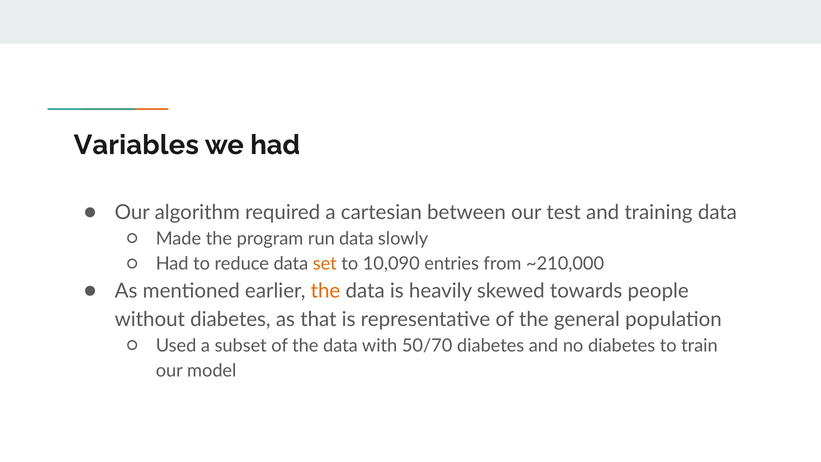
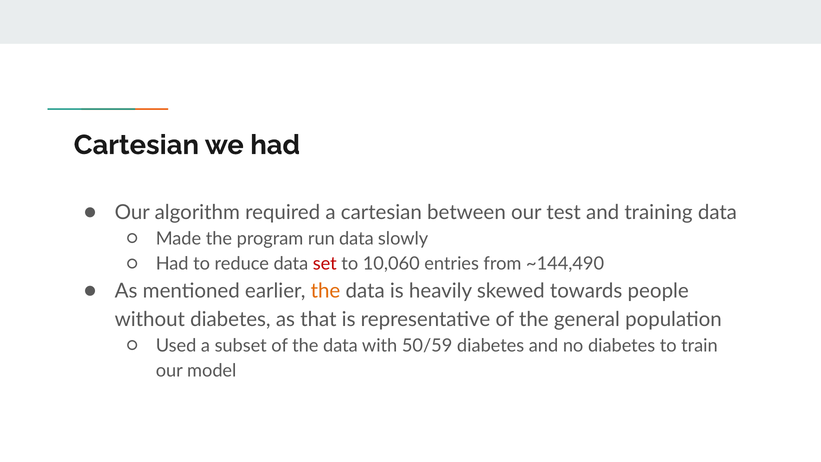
Variables at (136, 145): Variables -> Cartesian
set colour: orange -> red
10,090: 10,090 -> 10,060
~210,000: ~210,000 -> ~144,490
50/70: 50/70 -> 50/59
